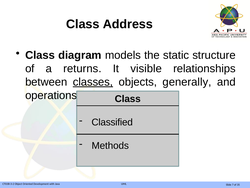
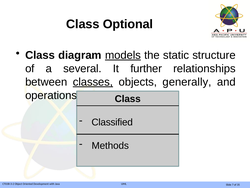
Address: Address -> Optional
models underline: none -> present
returns: returns -> several
visible: visible -> further
